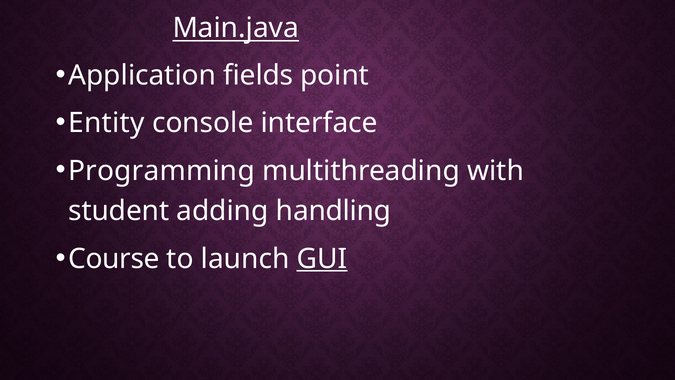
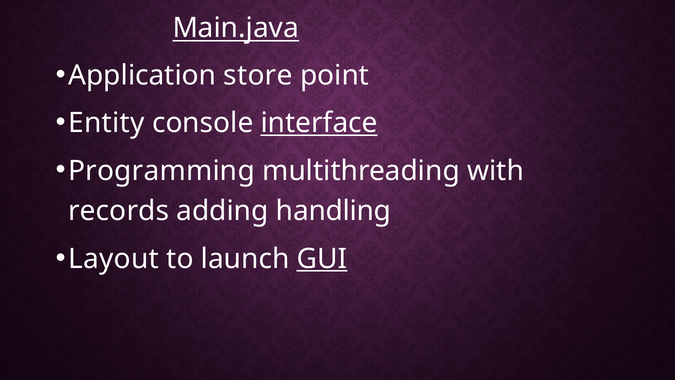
fields: fields -> store
interface underline: none -> present
student: student -> records
Course: Course -> Layout
